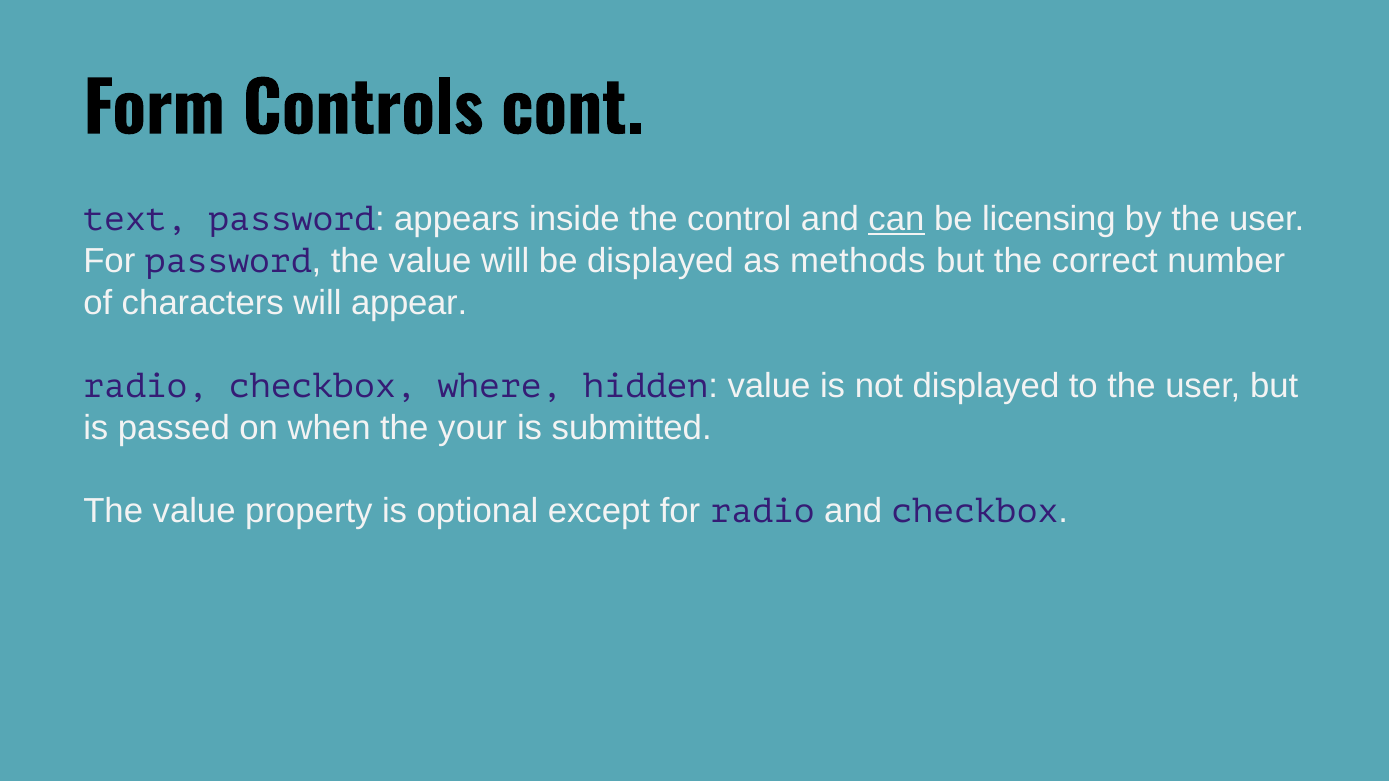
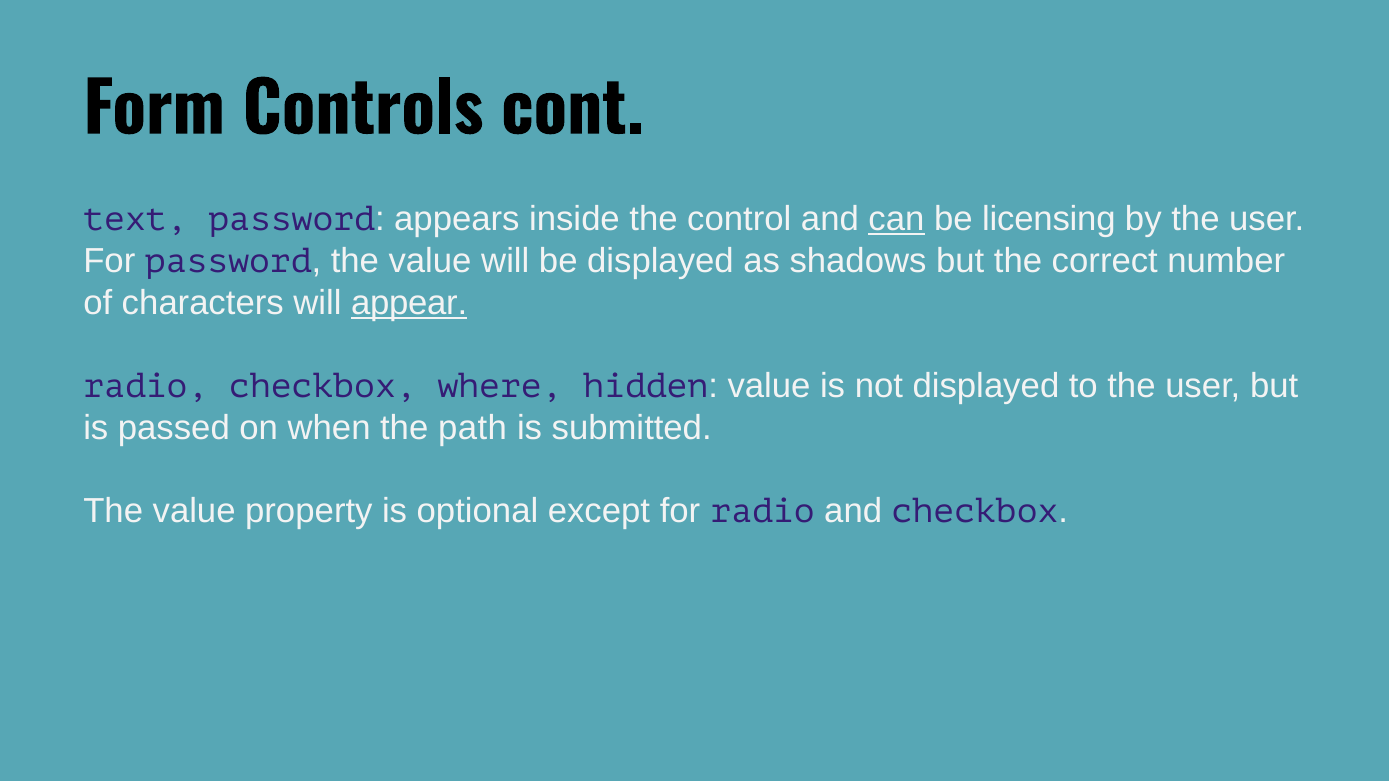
methods: methods -> shadows
appear underline: none -> present
your: your -> path
